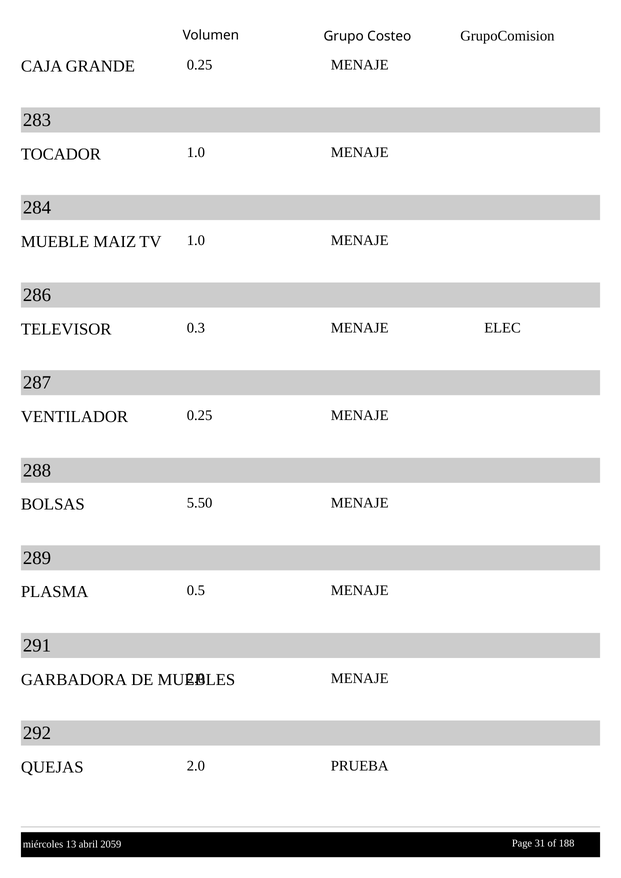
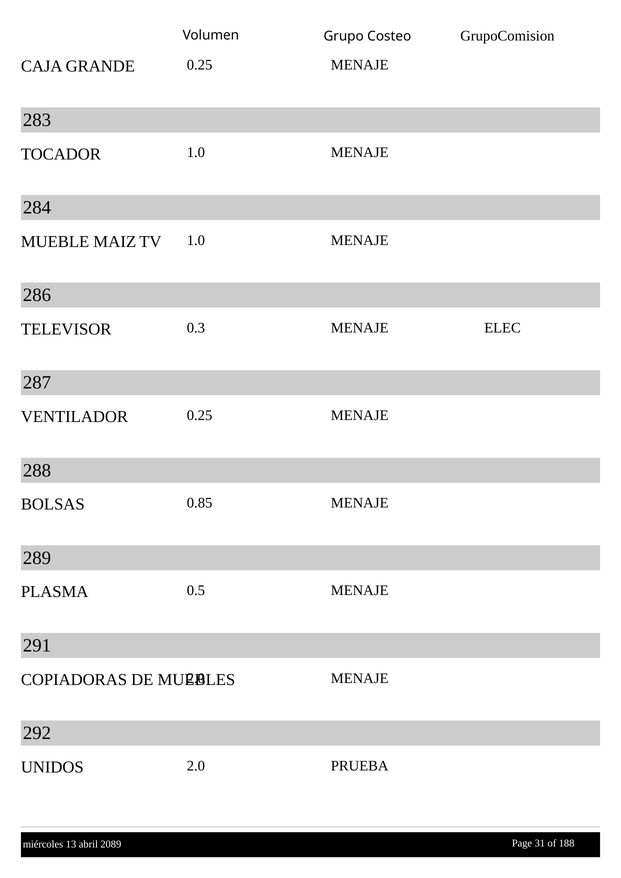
5.50: 5.50 -> 0.85
GARBADORA: GARBADORA -> COPIADORAS
QUEJAS: QUEJAS -> UNIDOS
2059: 2059 -> 2089
